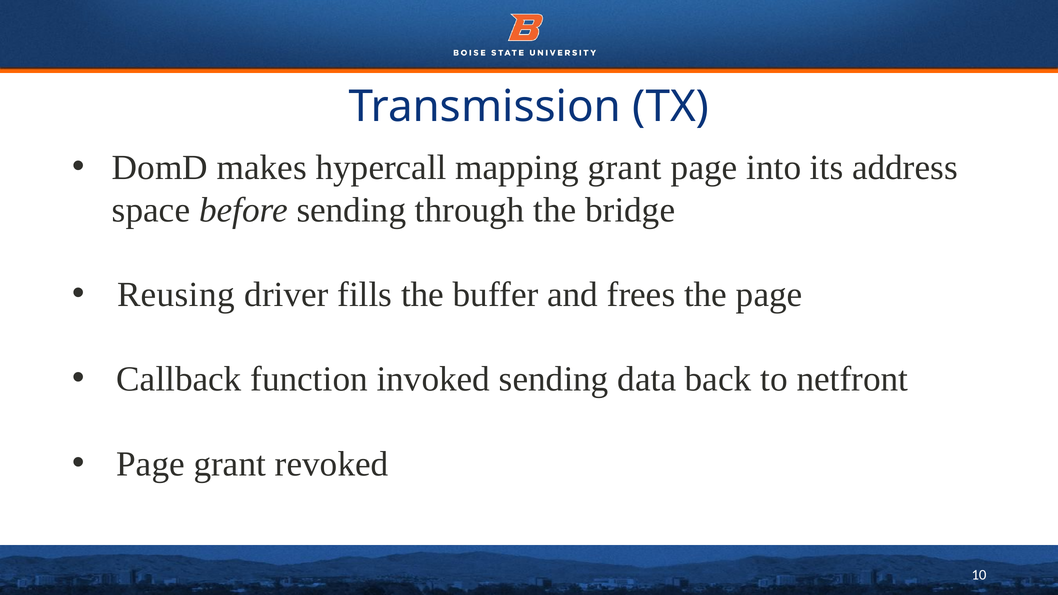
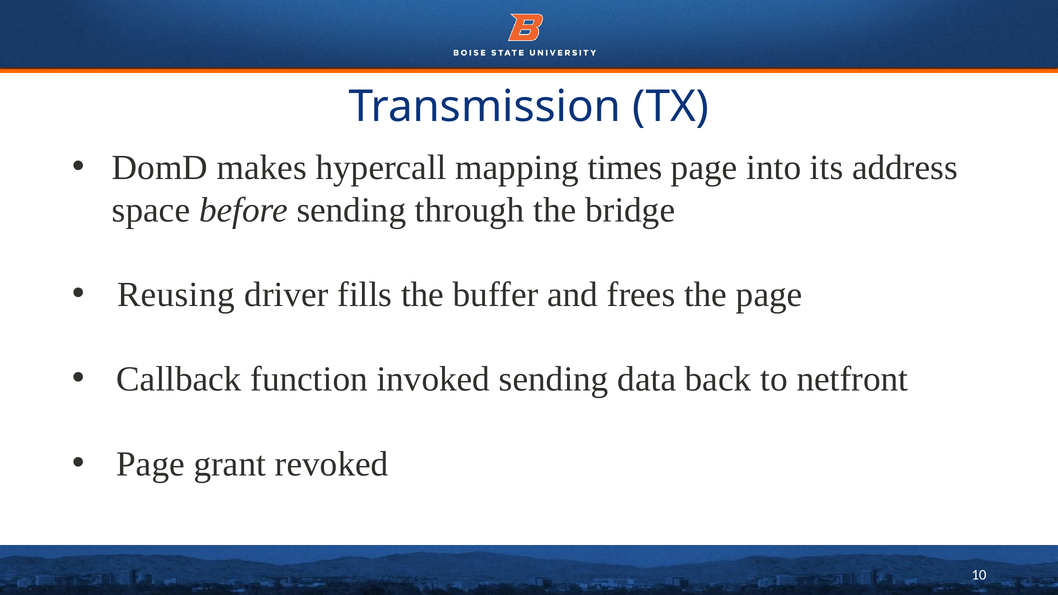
mapping grant: grant -> times
